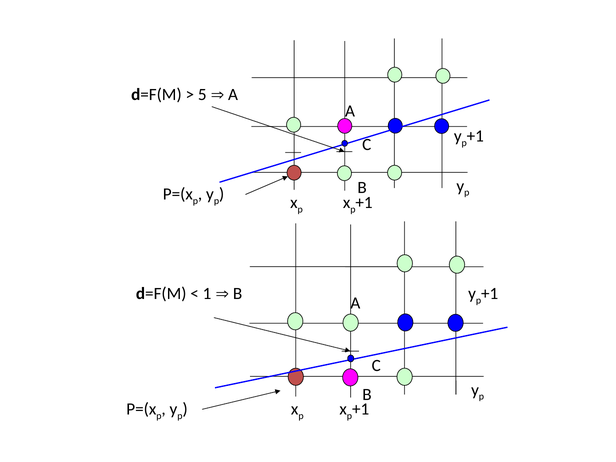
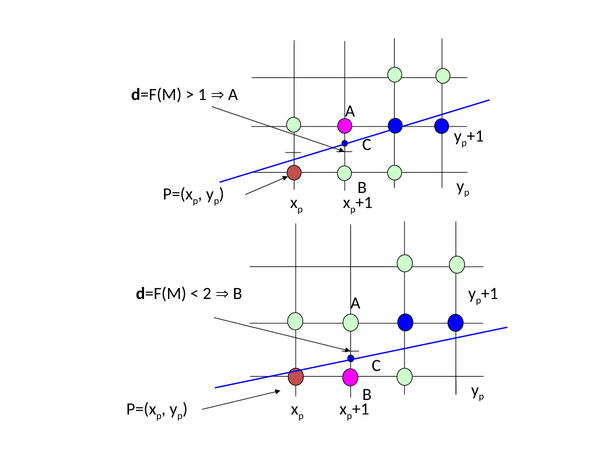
5: 5 -> 1
1: 1 -> 2
